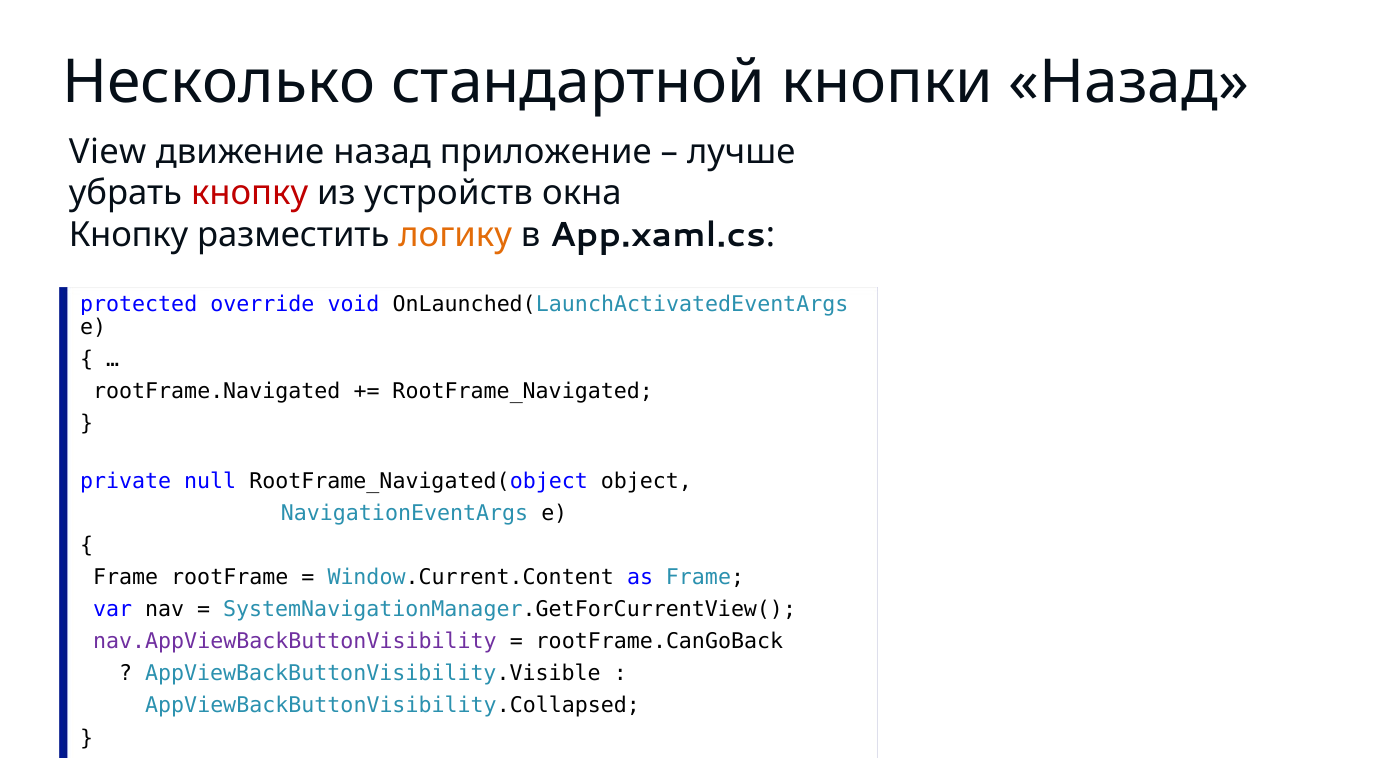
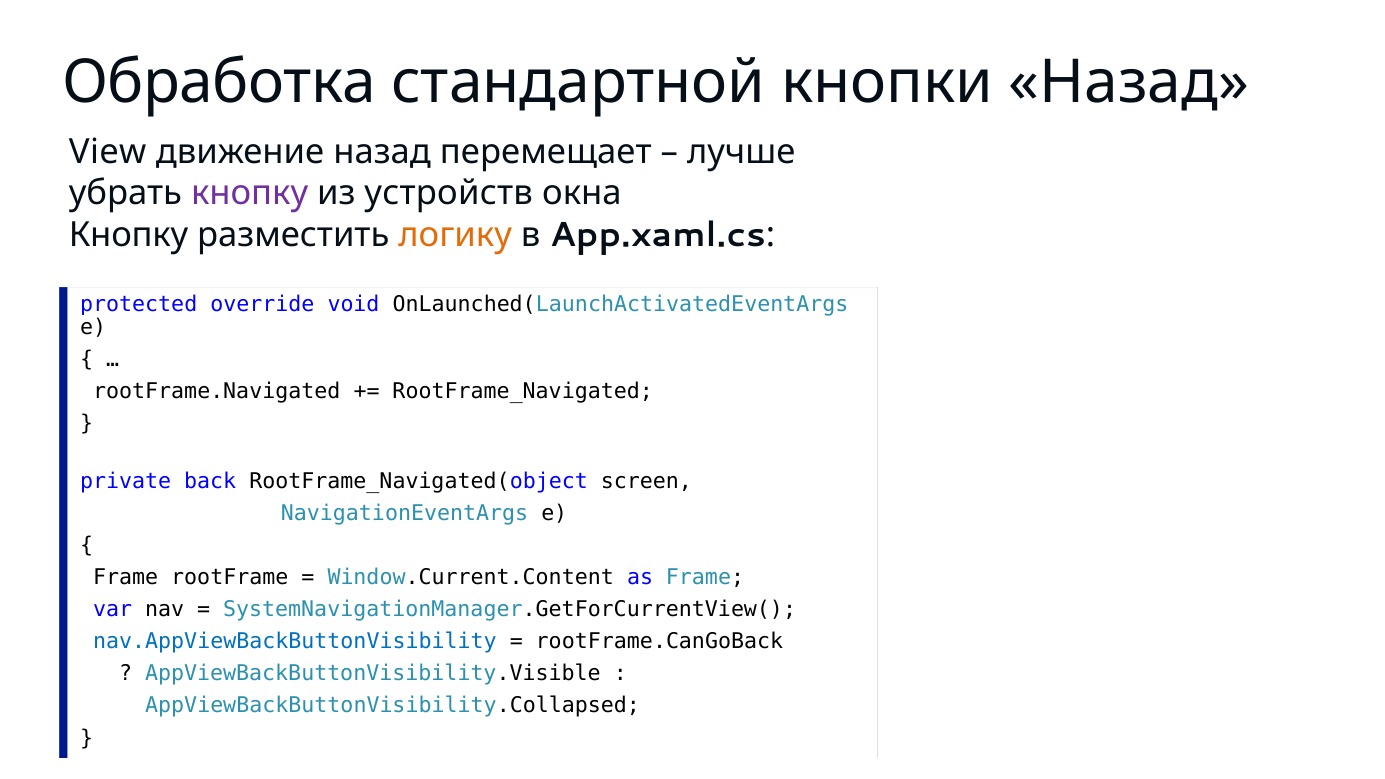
Несколько: Несколько -> Обработка
приложение: приложение -> перемещает
кнопку at (250, 194) colour: red -> purple
null: null -> back
object: object -> screen
nav.AppViewBackButtonVisibility colour: purple -> blue
